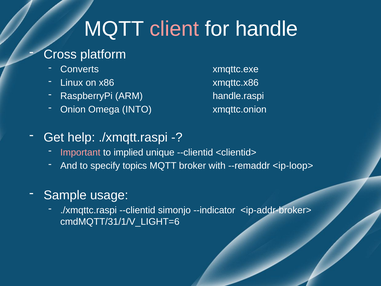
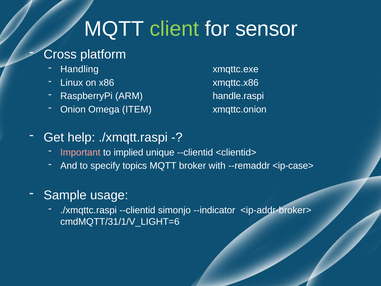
client colour: pink -> light green
handle: handle -> sensor
Converts: Converts -> Handling
INTO: INTO -> ITEM
<ip-loop>: <ip-loop> -> <ip-case>
